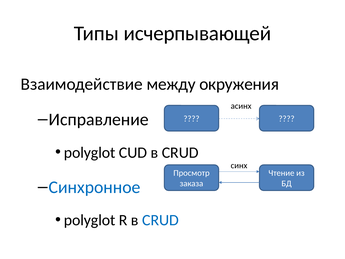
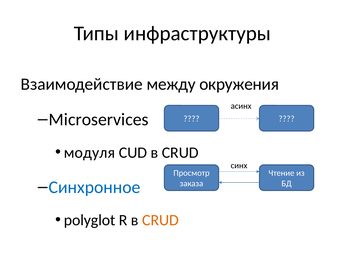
исчерпывающей: исчерпывающей -> инфраструктуры
Исправление: Исправление -> Microservices
polyglot at (90, 152): polyglot -> модуля
CRUD at (161, 220) colour: blue -> orange
